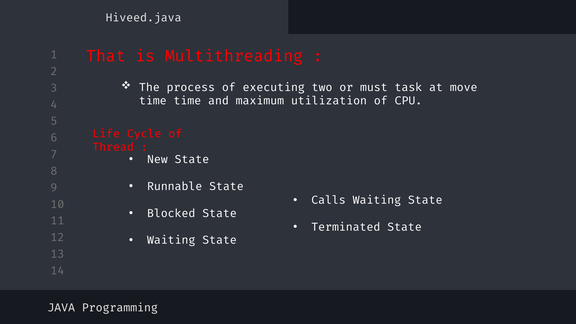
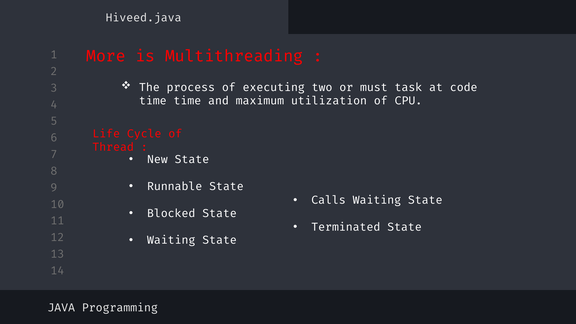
That: That -> More
move: move -> code
